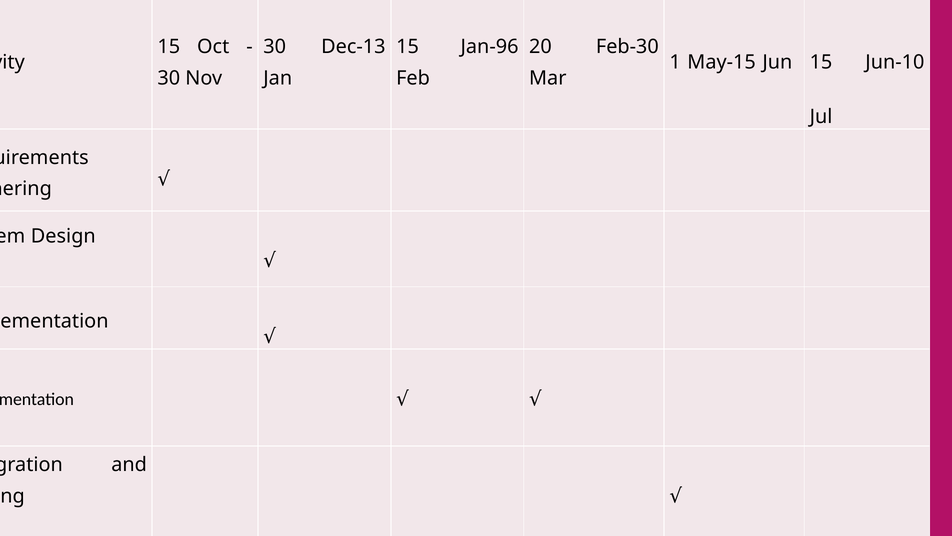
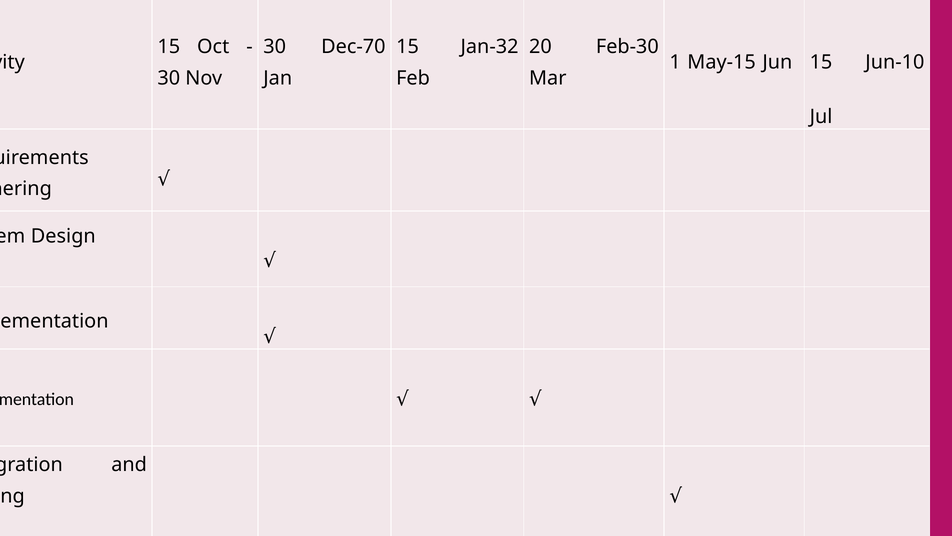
Dec-13: Dec-13 -> Dec-70
Jan-96: Jan-96 -> Jan-32
